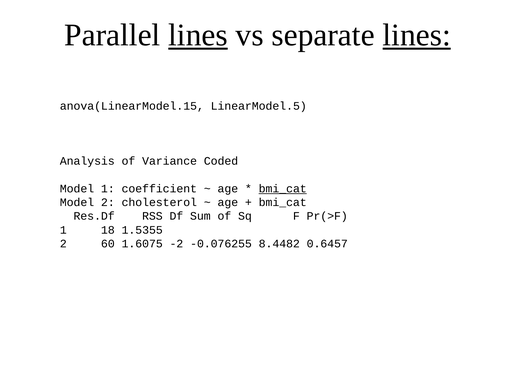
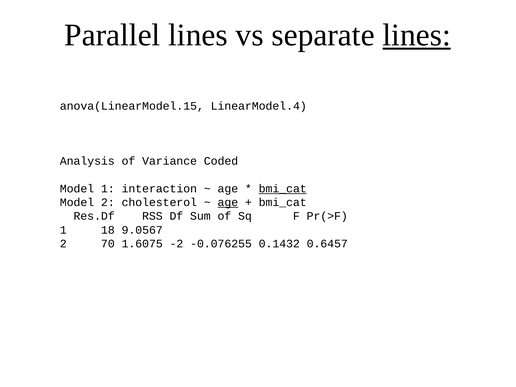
lines at (198, 35) underline: present -> none
LinearModel.5: LinearModel.5 -> LinearModel.4
coefficient: coefficient -> interaction
age at (228, 202) underline: none -> present
1.5355: 1.5355 -> 9.0567
60: 60 -> 70
8.4482: 8.4482 -> 0.1432
